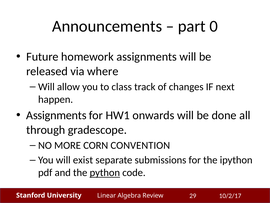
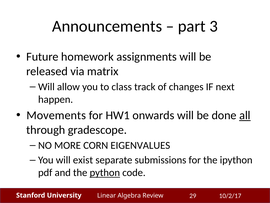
0: 0 -> 3
where: where -> matrix
Assignments at (56, 115): Assignments -> Movements
all underline: none -> present
CONVENTION: CONVENTION -> EIGENVALUES
